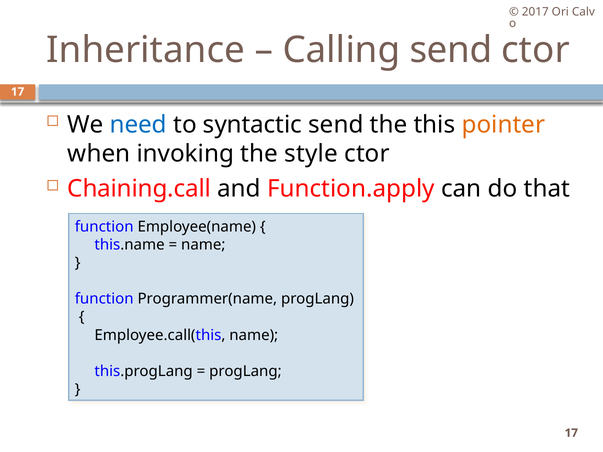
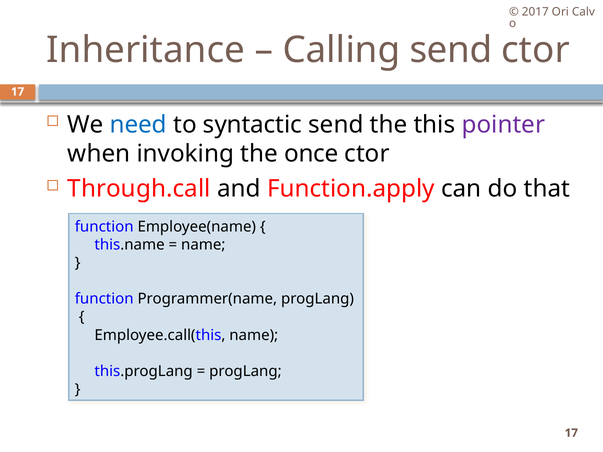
pointer colour: orange -> purple
style: style -> once
Chaining.call: Chaining.call -> Through.call
